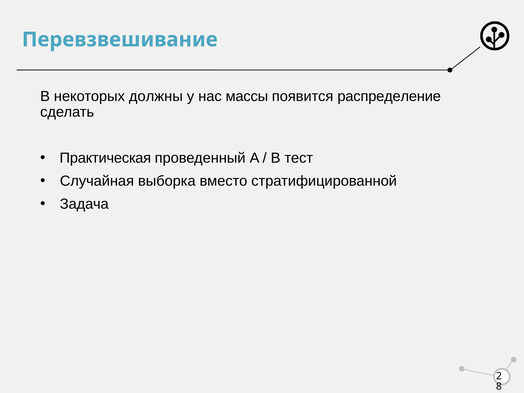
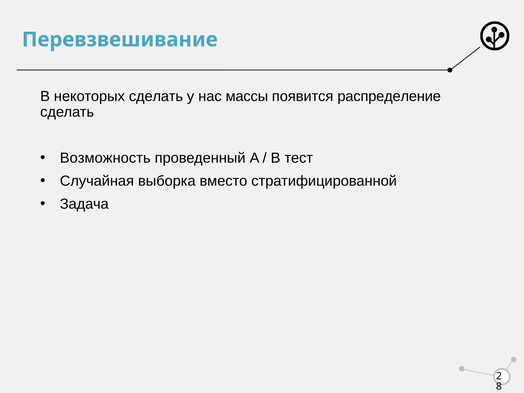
некоторых должны: должны -> сделать
Практическая: Практическая -> Возможность
